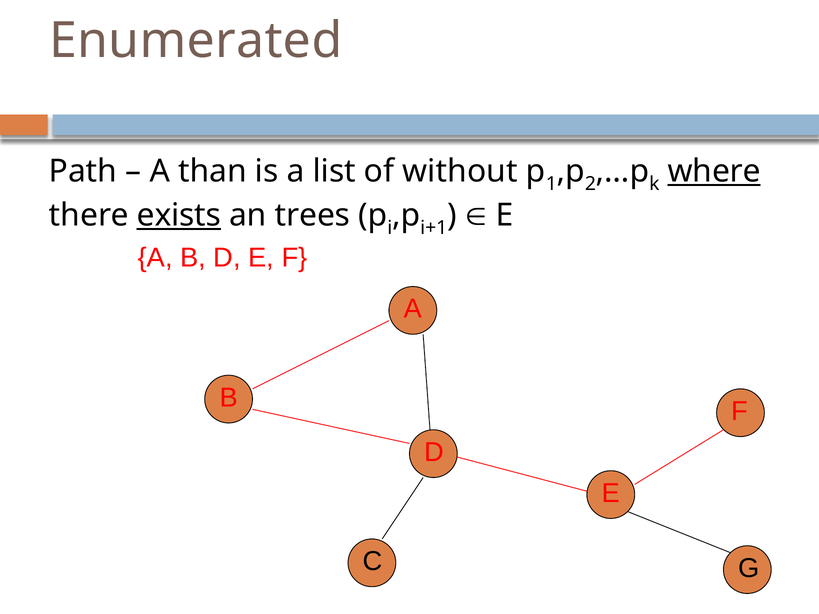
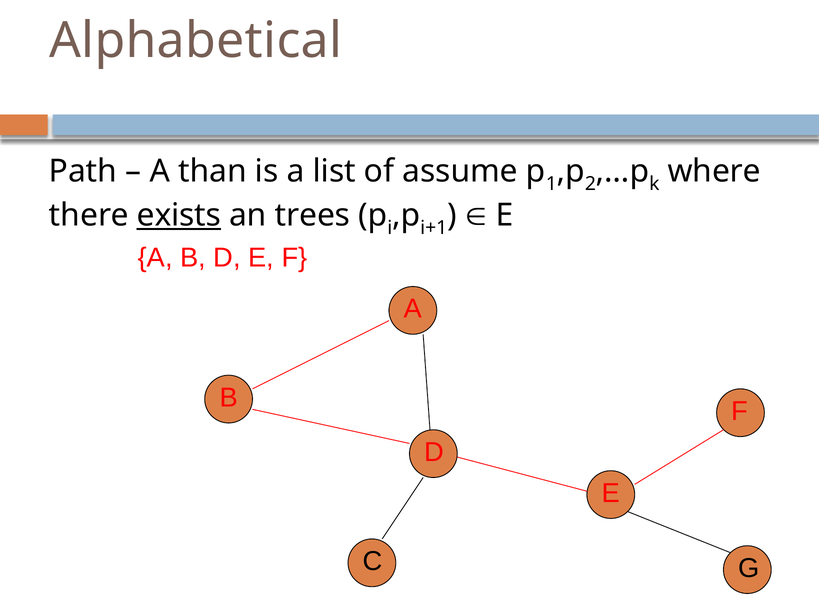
Enumerated: Enumerated -> Alphabetical
without: without -> assume
where underline: present -> none
